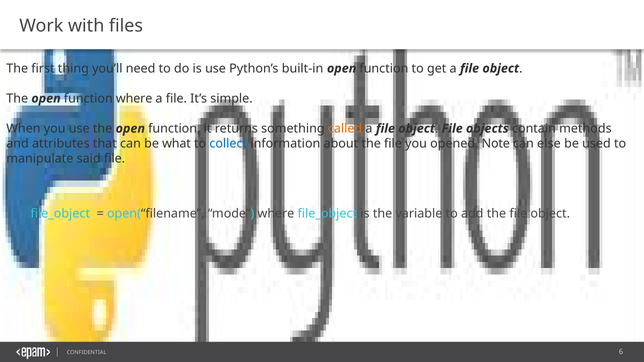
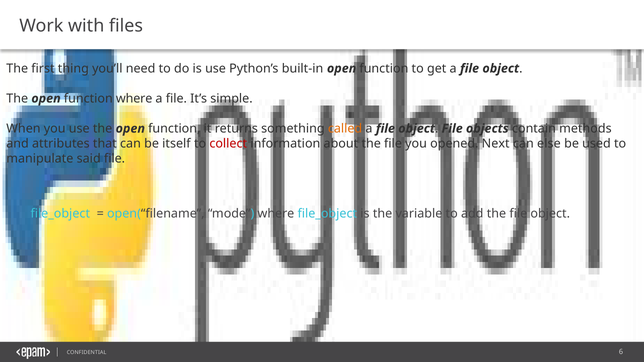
what: what -> itself
collect colour: blue -> red
Note: Note -> Next
